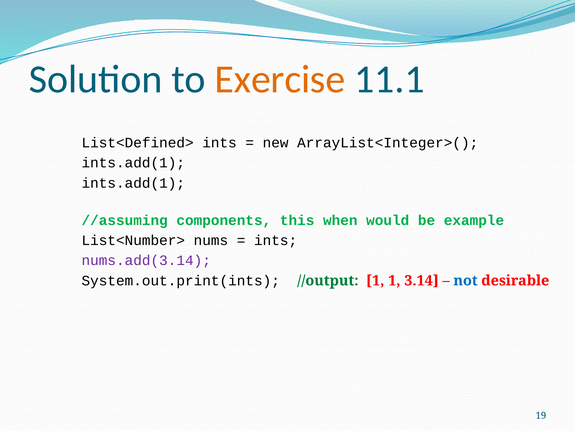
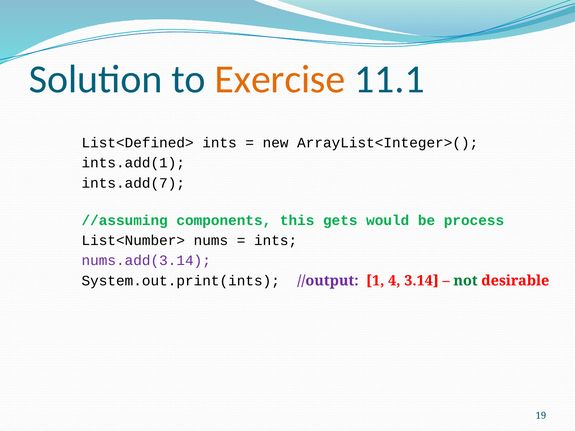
ints.add(1 at (133, 183): ints.add(1 -> ints.add(7
when: when -> gets
example: example -> process
//output colour: green -> purple
1 1: 1 -> 4
not colour: blue -> green
